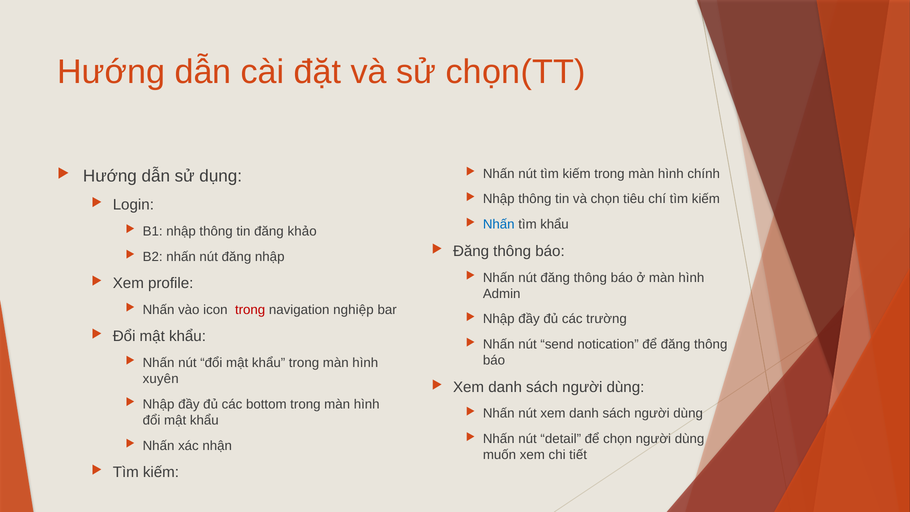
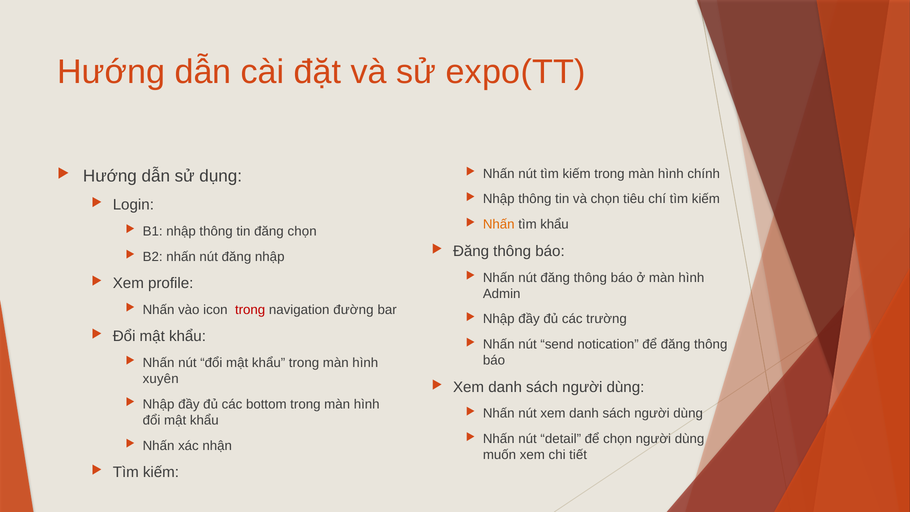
chọn(TT: chọn(TT -> expo(TT
Nhấn at (499, 224) colour: blue -> orange
đăng khảo: khảo -> chọn
nghiệp: nghiệp -> đường
